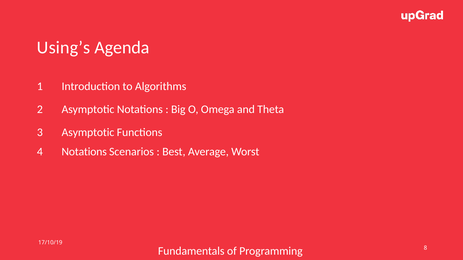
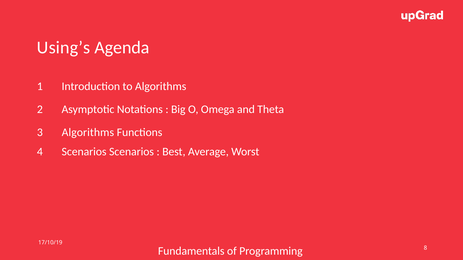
3 Asymptotic: Asymptotic -> Algorithms
4 Notations: Notations -> Scenarios
